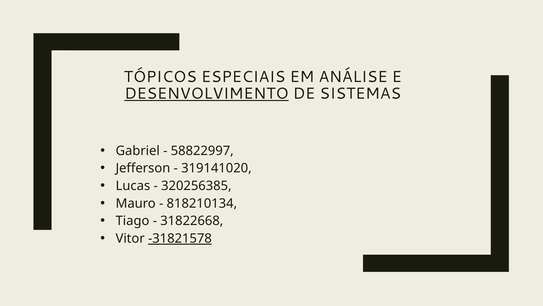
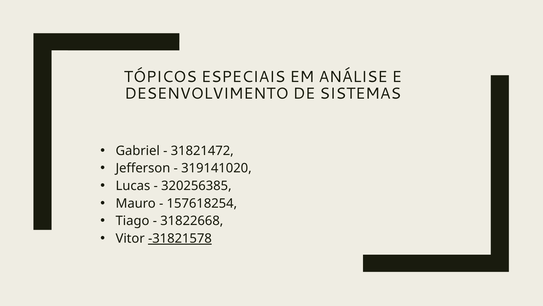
DESENVOLVIMENTO underline: present -> none
58822997: 58822997 -> 31821472
818210134: 818210134 -> 157618254
